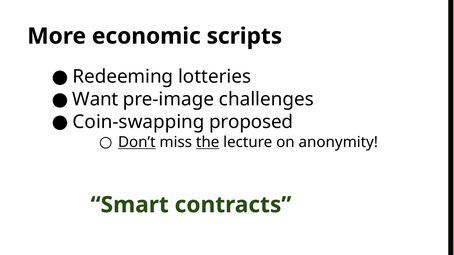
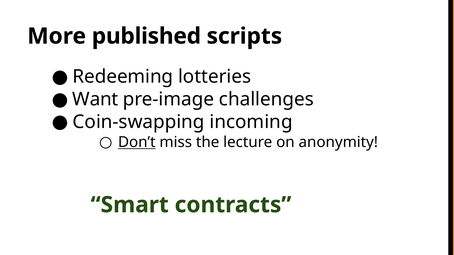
economic: economic -> published
proposed: proposed -> incoming
the underline: present -> none
